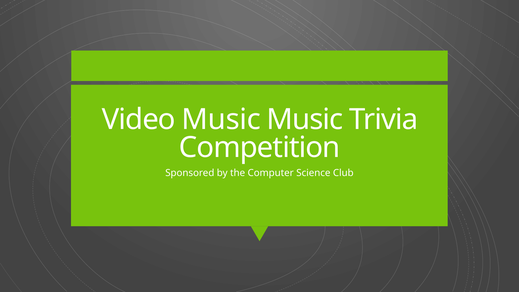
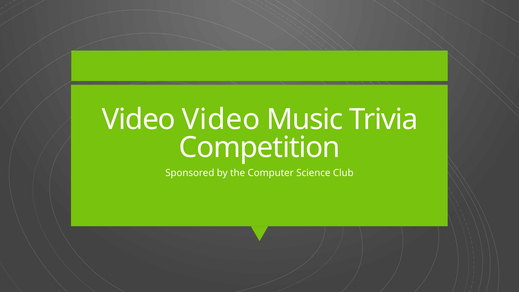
Video Music: Music -> Video
